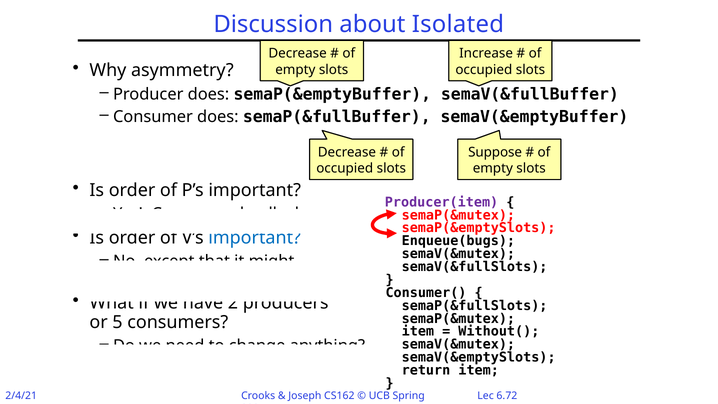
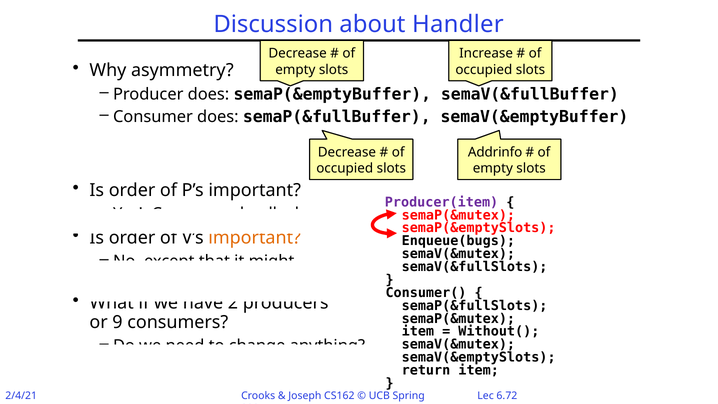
Isolated: Isolated -> Handler
Suppose: Suppose -> Addrinfo
important at (255, 238) colour: blue -> orange
5: 5 -> 9
